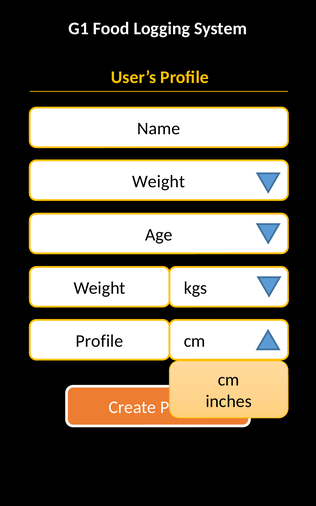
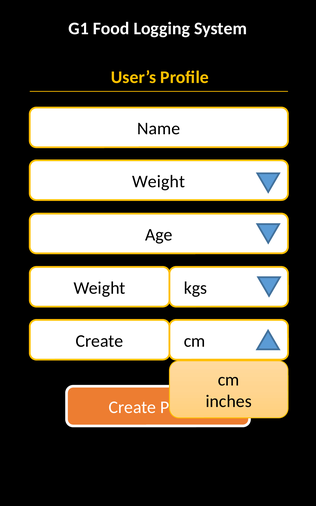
Profile at (99, 341): Profile -> Create
